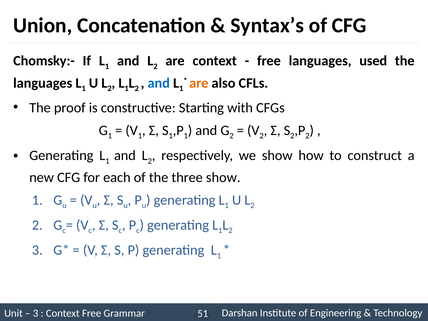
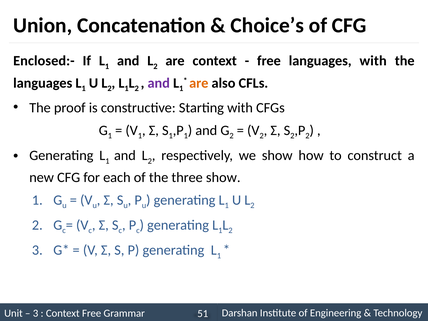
Syntax’s: Syntax’s -> Choice’s
Chomsky:-: Chomsky:- -> Enclosed:-
languages used: used -> with
and at (159, 83) colour: blue -> purple
